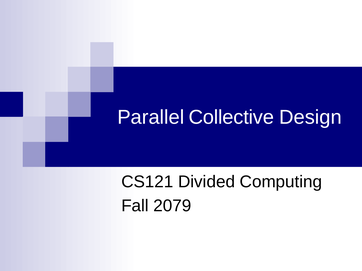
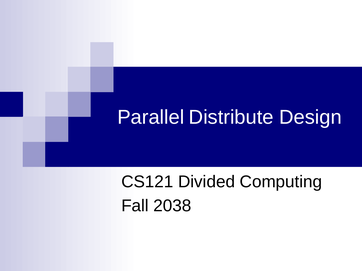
Collective: Collective -> Distribute
2079: 2079 -> 2038
